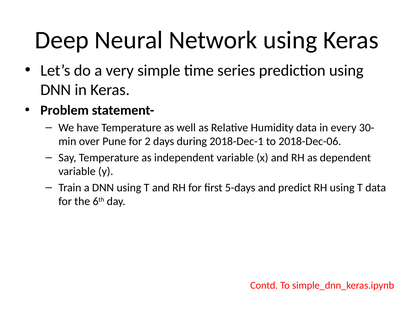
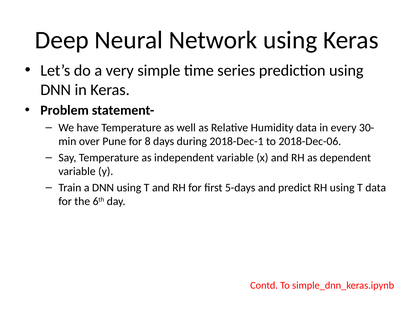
2: 2 -> 8
